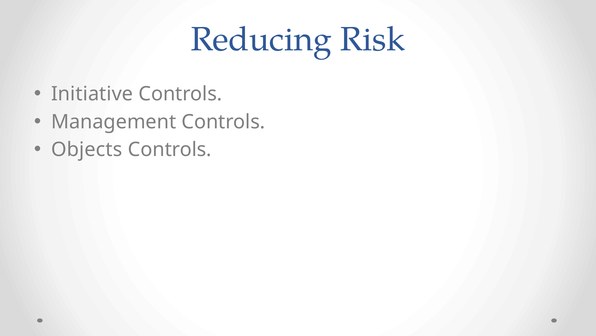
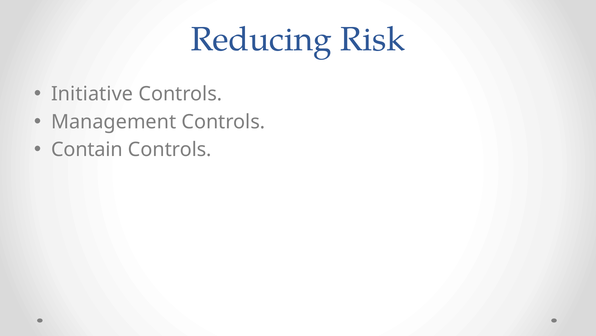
Objects: Objects -> Contain
